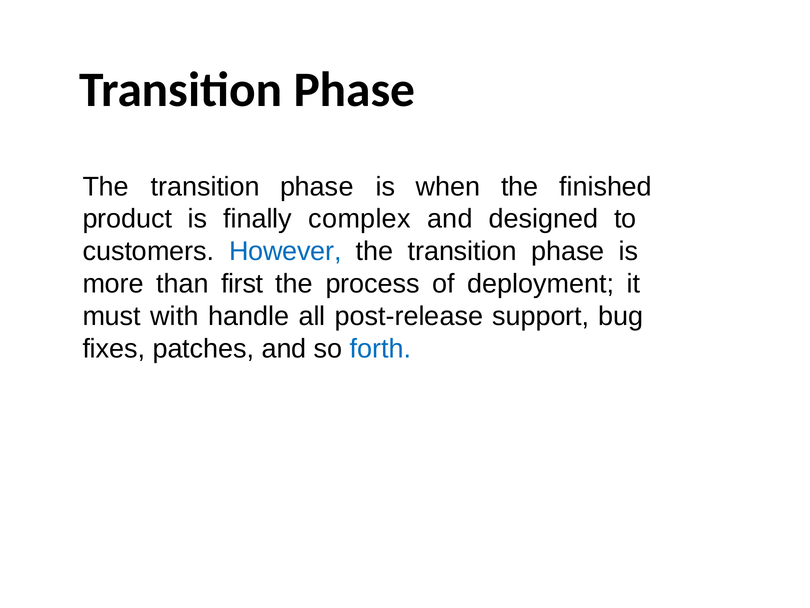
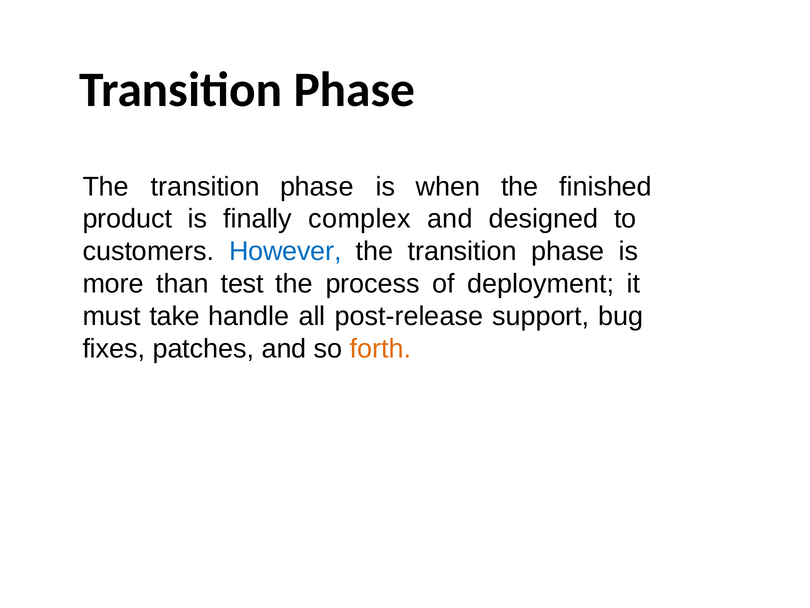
first: first -> test
with: with -> take
forth colour: blue -> orange
